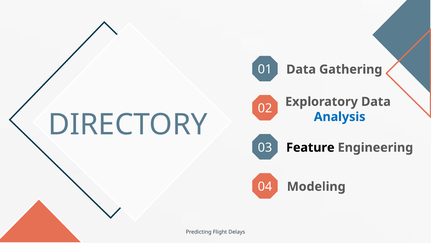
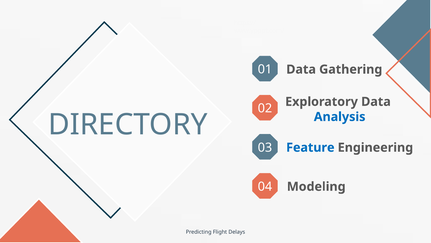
Feature colour: black -> blue
